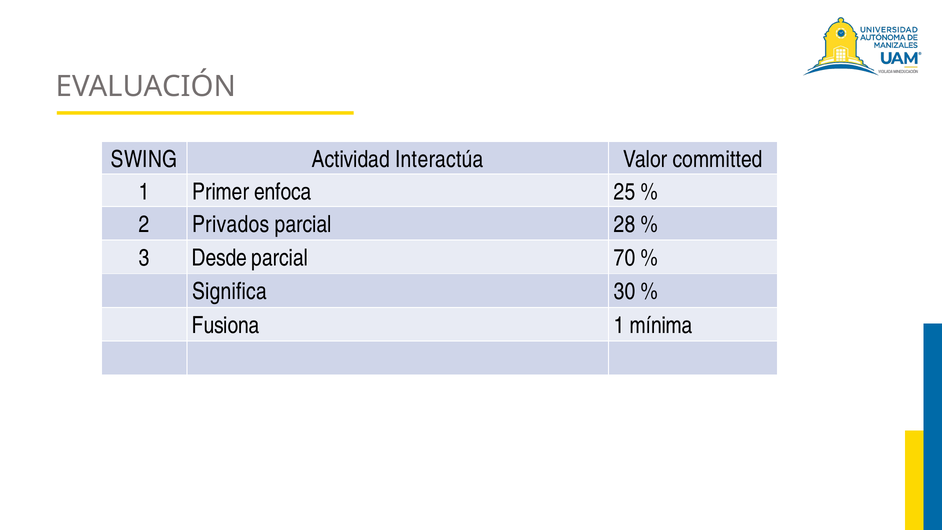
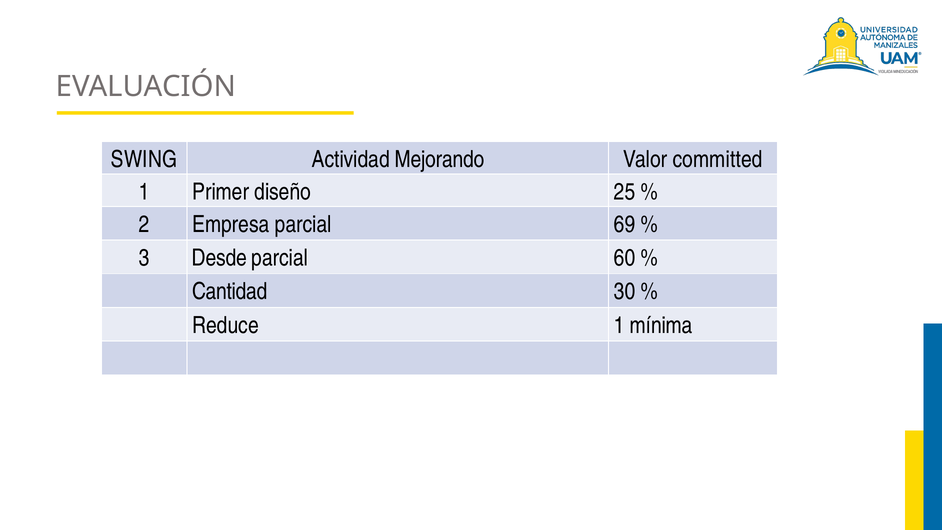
Interactúa: Interactúa -> Mejorando
enfoca: enfoca -> diseño
Privados: Privados -> Empresa
28: 28 -> 69
70: 70 -> 60
Significa: Significa -> Cantidad
Fusiona: Fusiona -> Reduce
